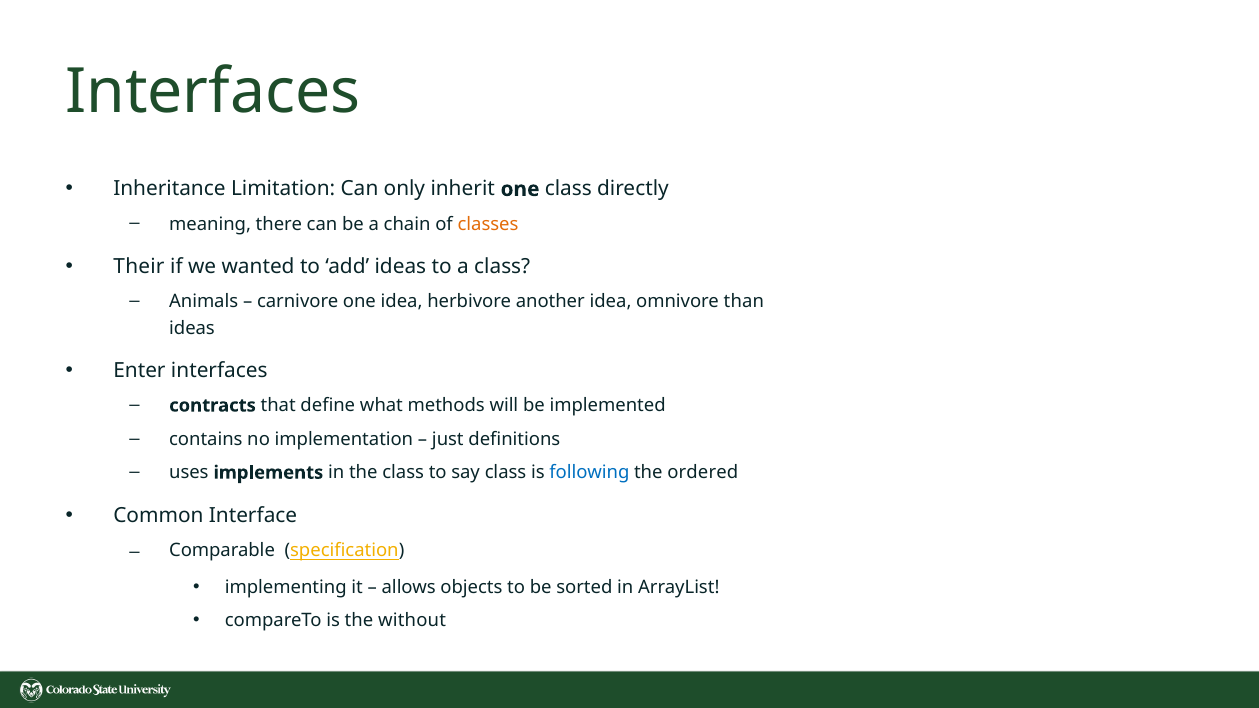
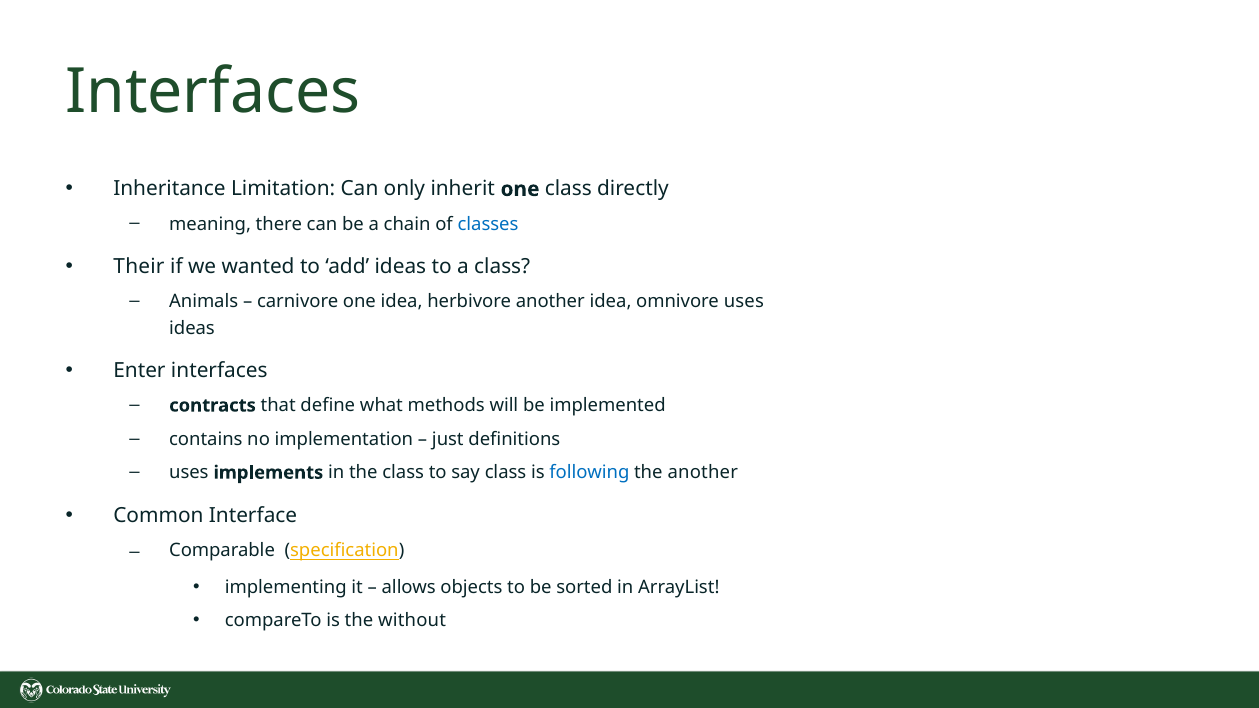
classes colour: orange -> blue
omnivore than: than -> uses
the ordered: ordered -> another
